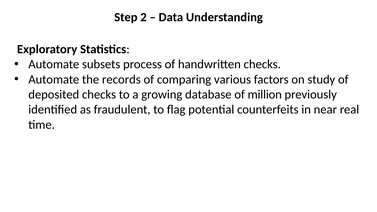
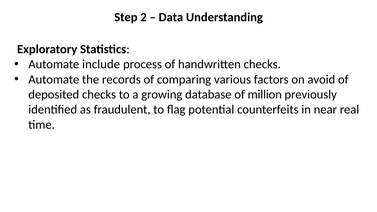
subsets: subsets -> include
study: study -> avoid
